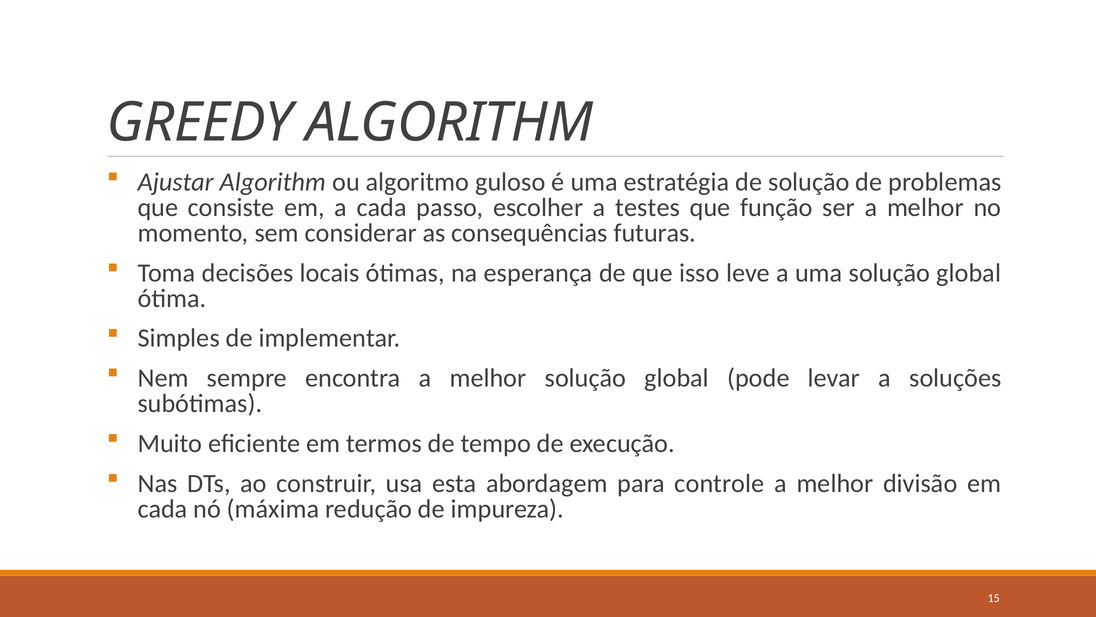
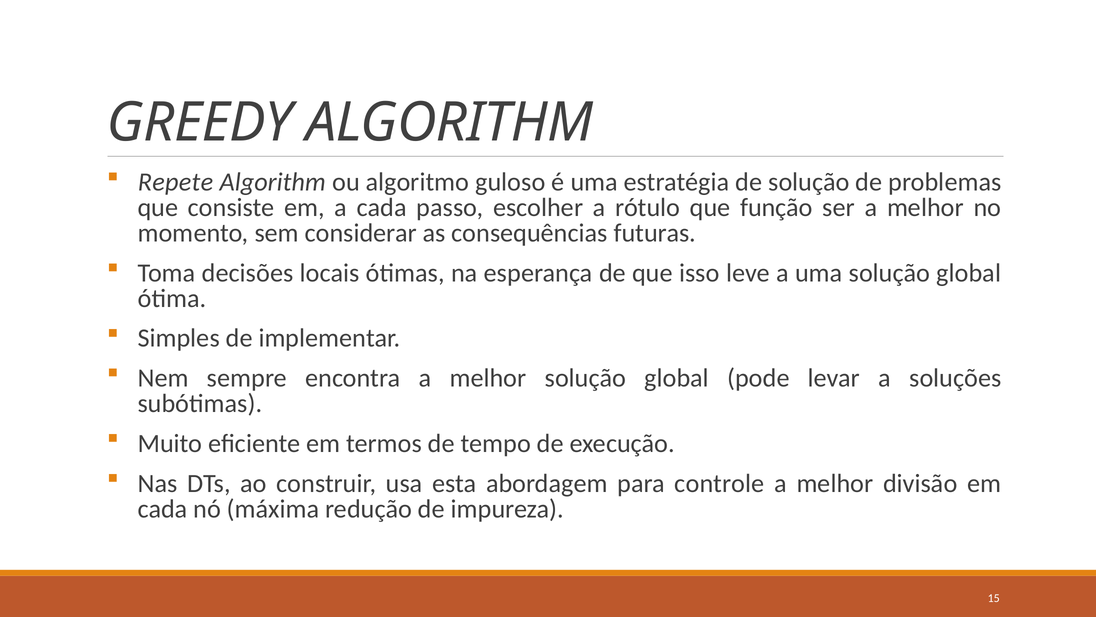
Ajustar: Ajustar -> Repete
testes: testes -> rótulo
